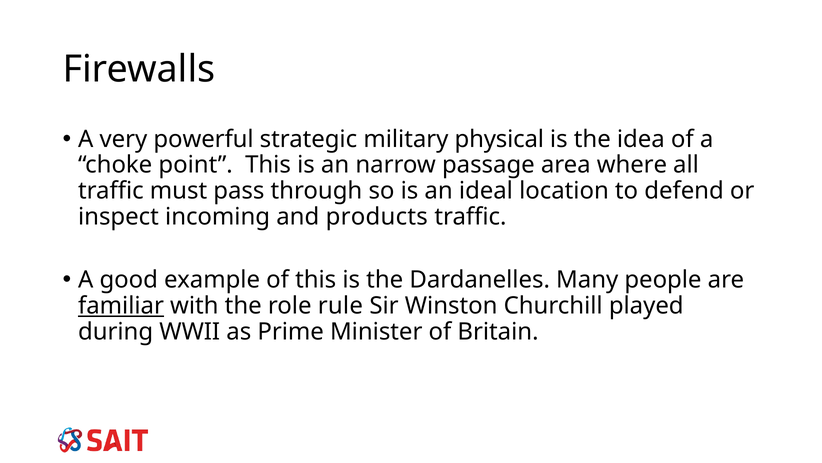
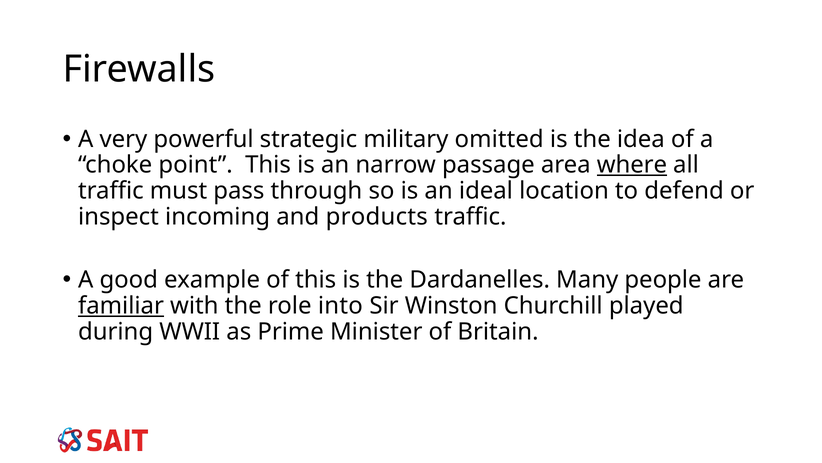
physical: physical -> omitted
where underline: none -> present
rule: rule -> into
